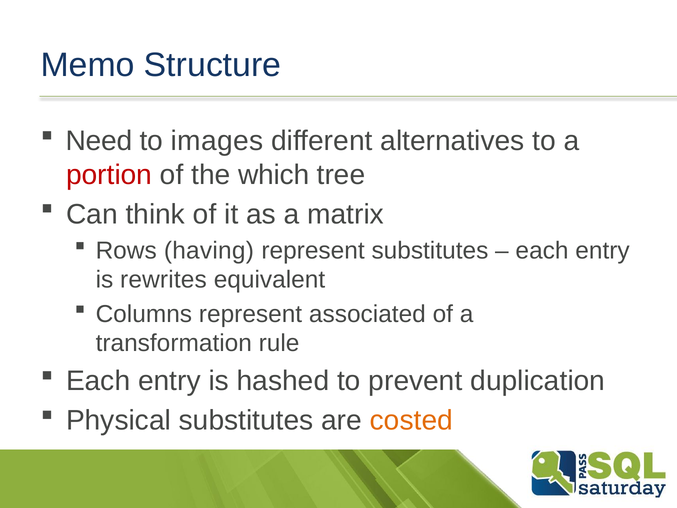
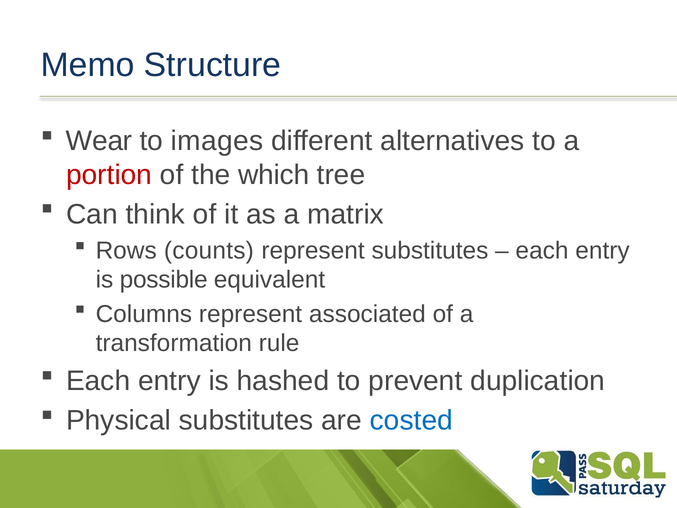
Need: Need -> Wear
having: having -> counts
rewrites: rewrites -> possible
costed colour: orange -> blue
